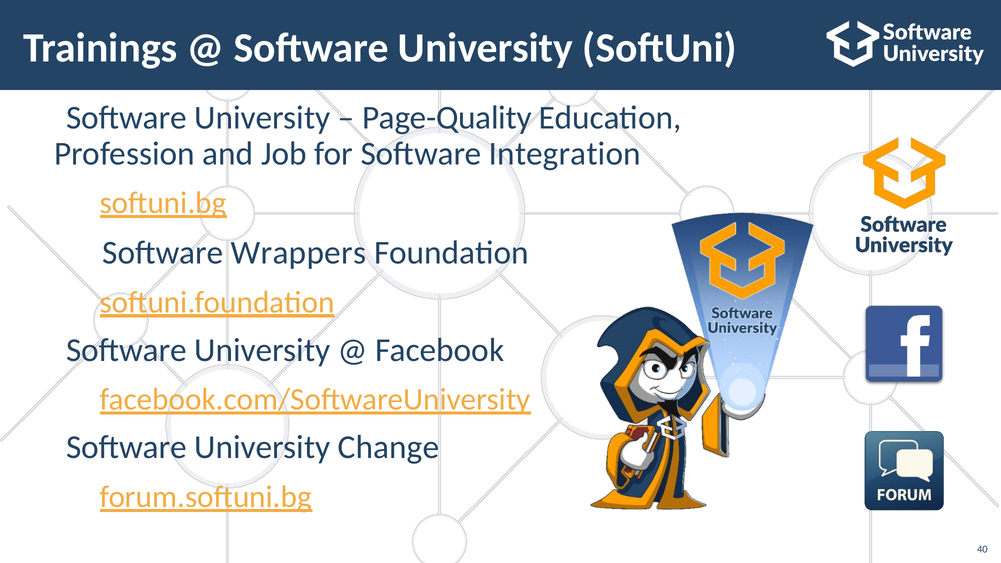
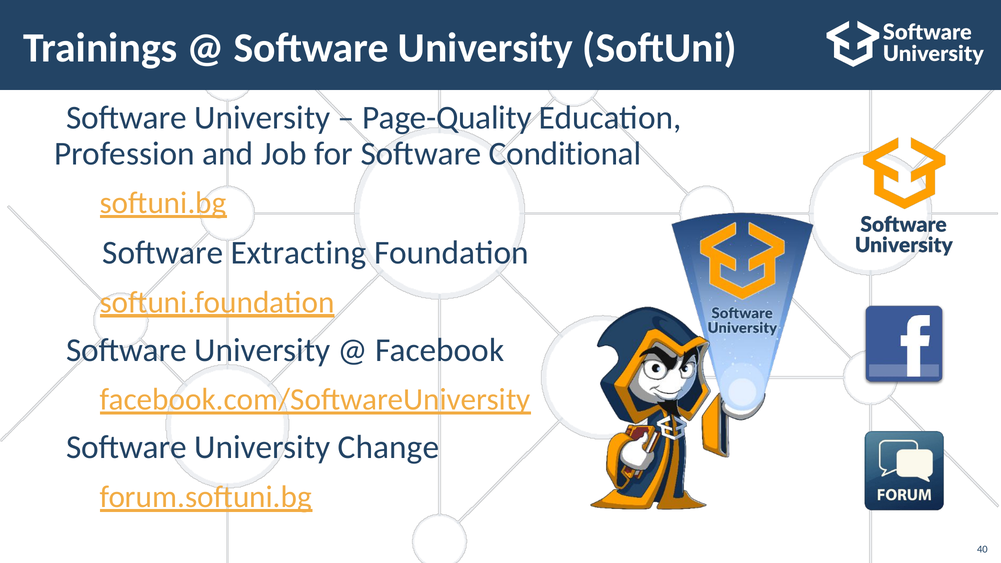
Integration: Integration -> Conditional
Wrappers: Wrappers -> Extracting
